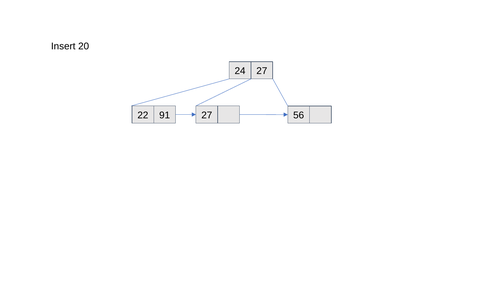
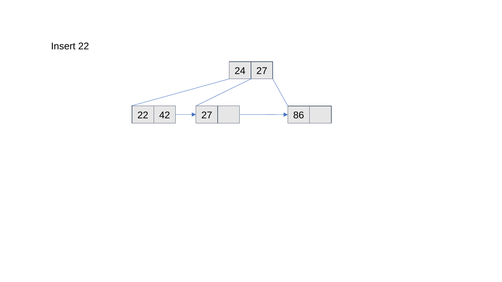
Insert 20: 20 -> 22
91: 91 -> 42
56: 56 -> 86
